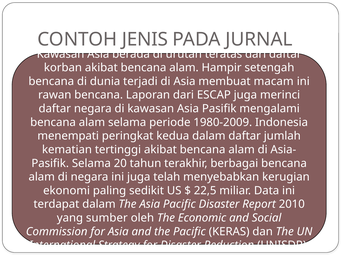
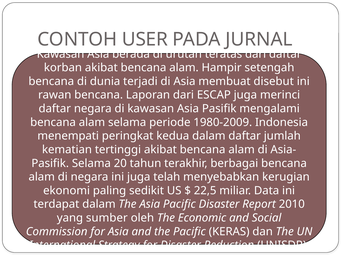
JENIS: JENIS -> USER
macam: macam -> disebut
